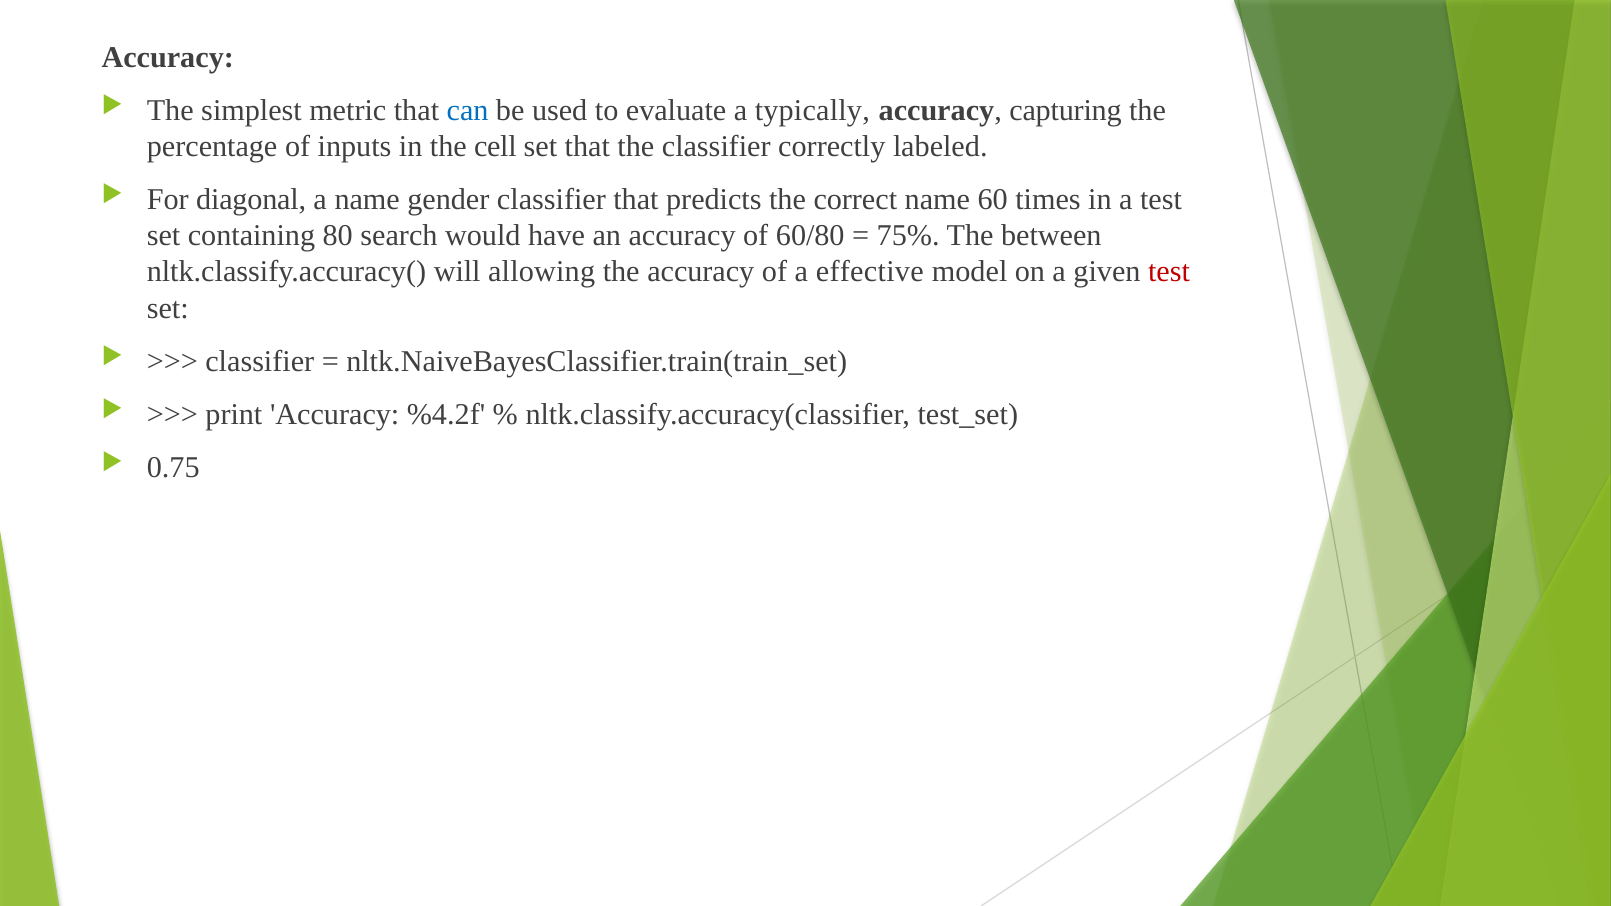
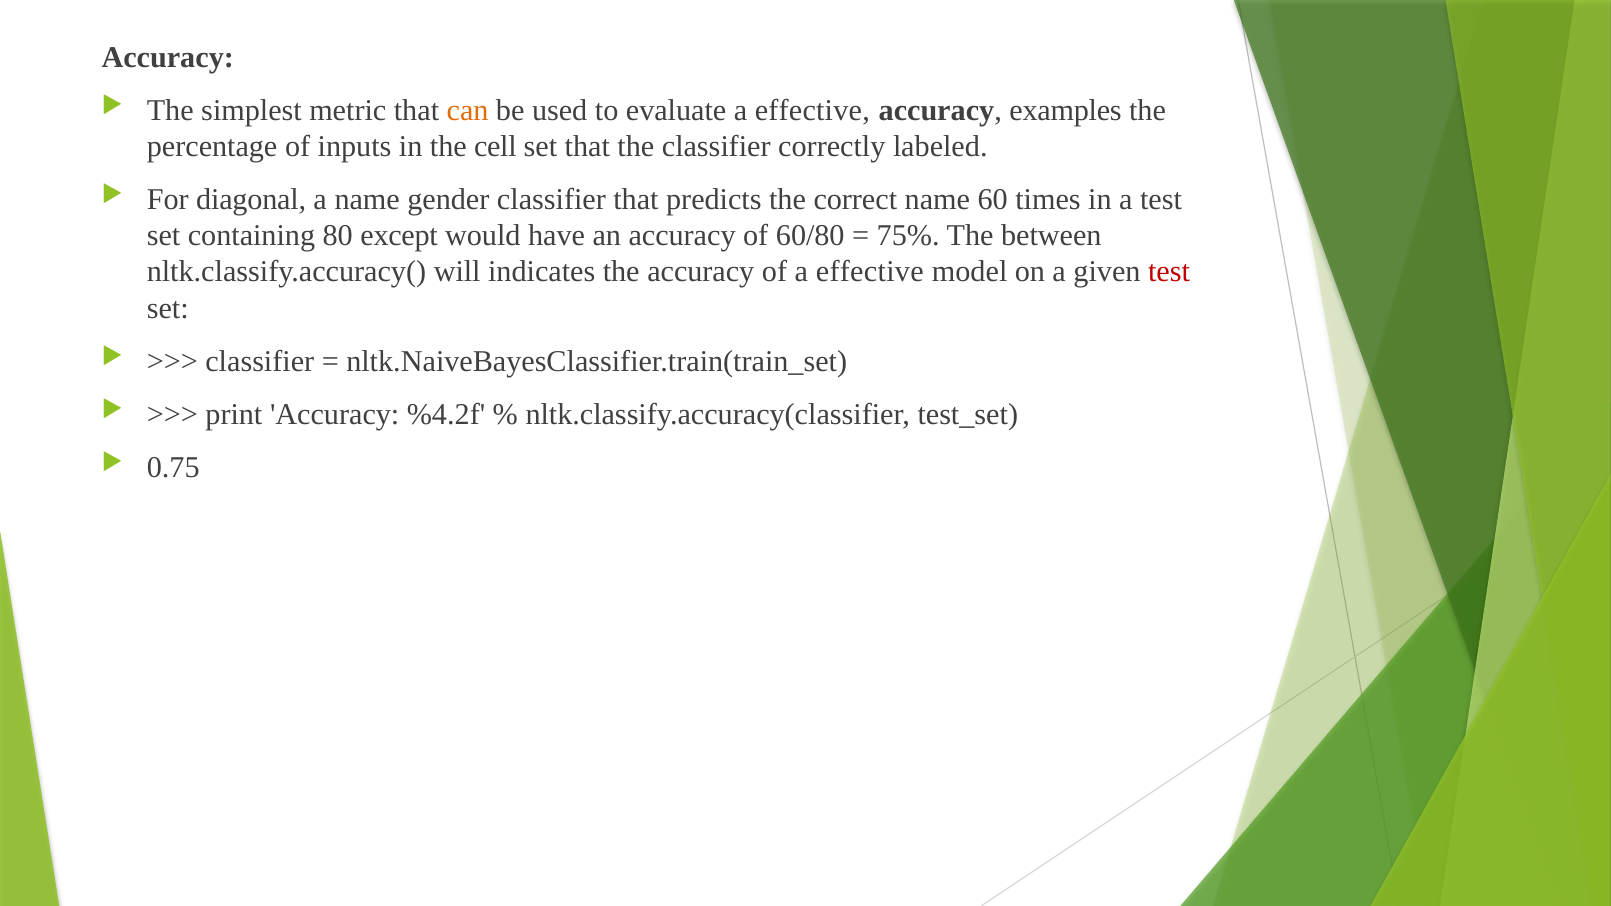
can colour: blue -> orange
evaluate a typically: typically -> effective
capturing: capturing -> examples
search: search -> except
allowing: allowing -> indicates
